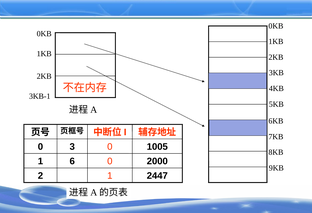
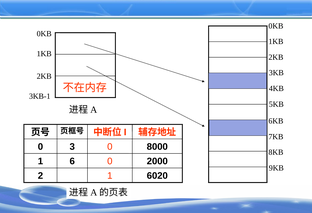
1005: 1005 -> 8000
2447: 2447 -> 6020
